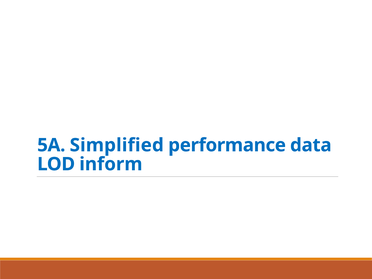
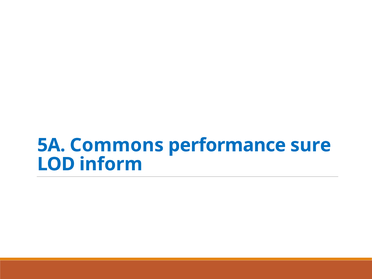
Simplified: Simplified -> Commons
data: data -> sure
